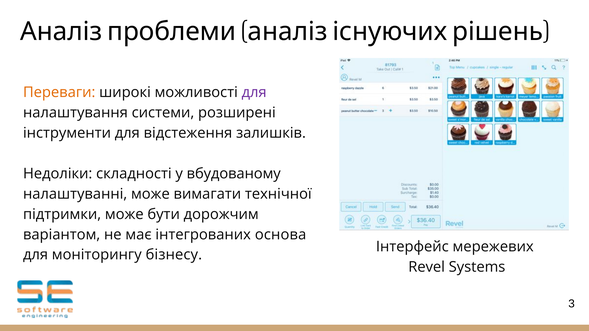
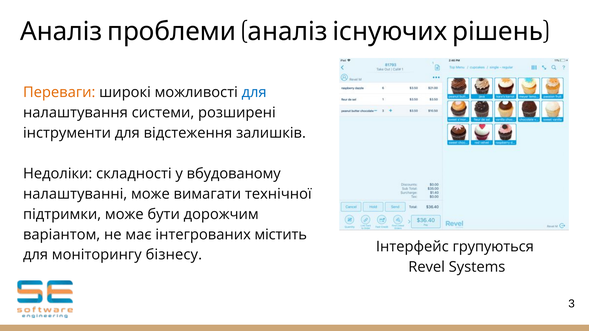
для at (254, 93) colour: purple -> blue
основа: основа -> містить
мережевих: мережевих -> групуються
